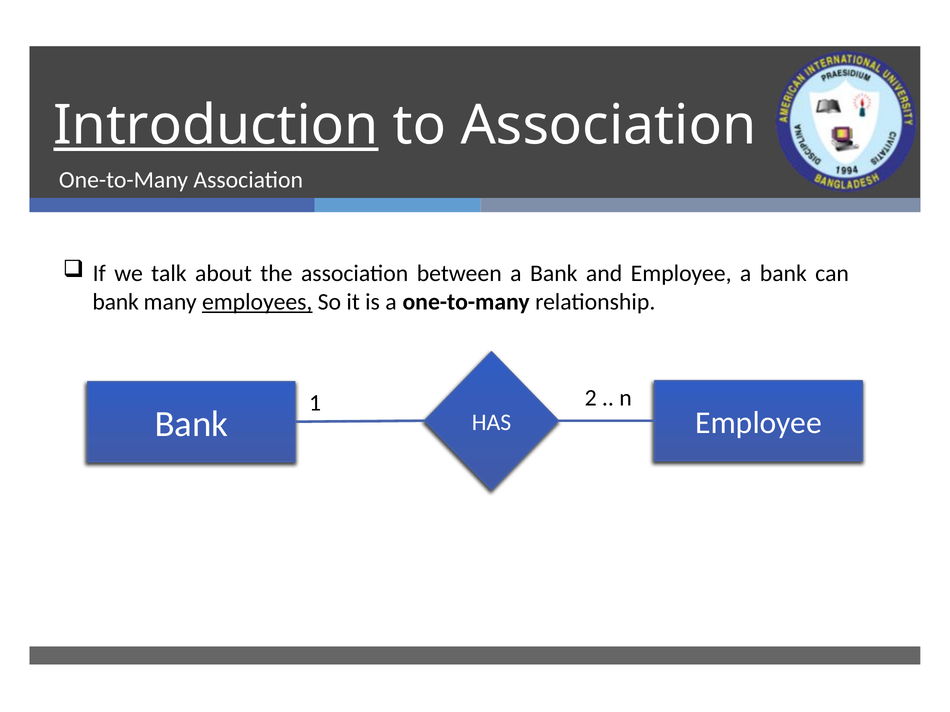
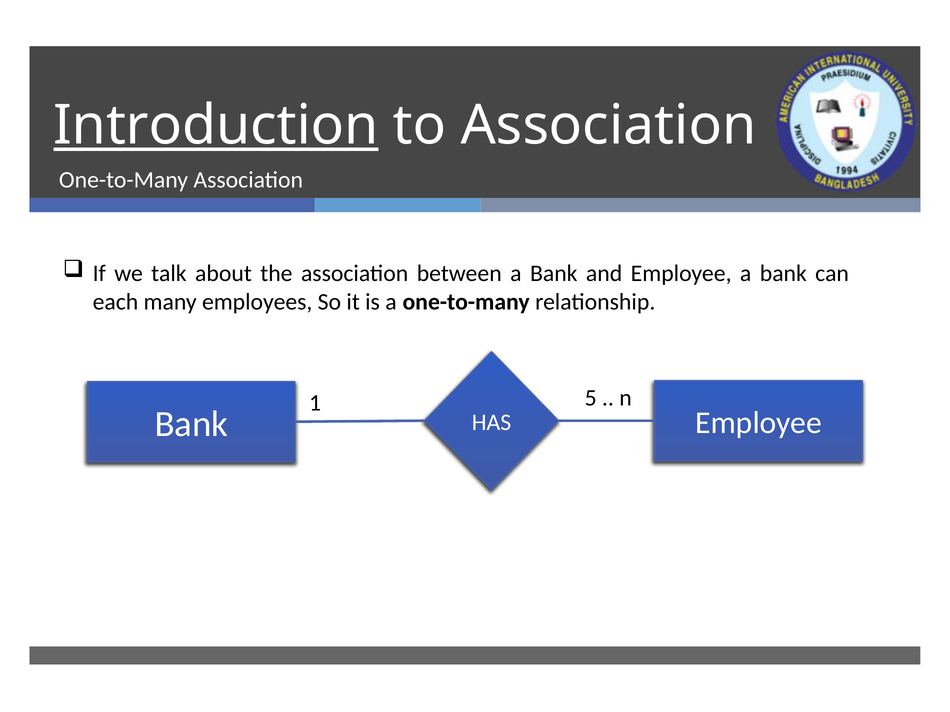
bank at (116, 302): bank -> each
employees underline: present -> none
2: 2 -> 5
